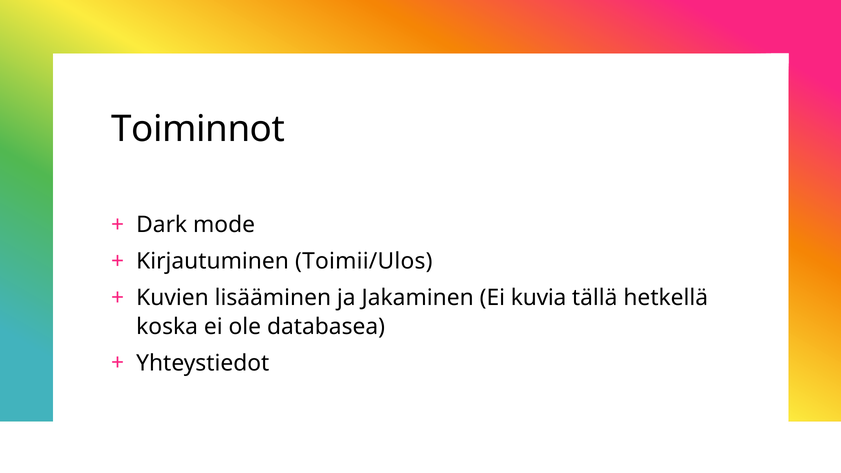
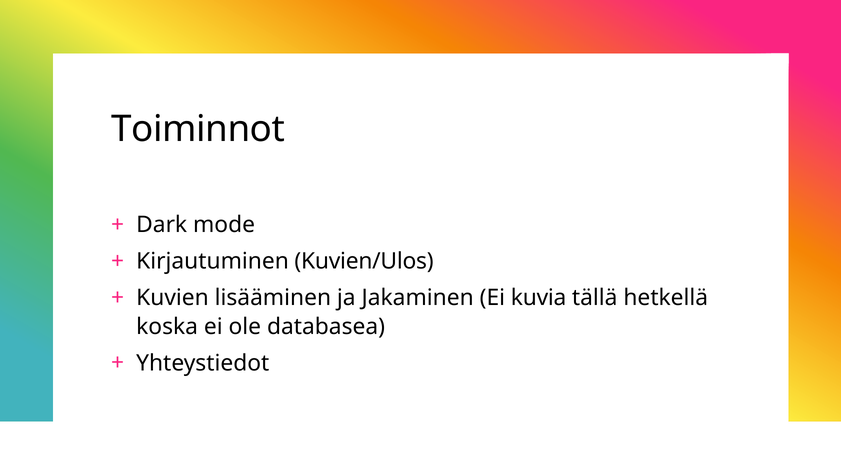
Toimii/Ulos: Toimii/Ulos -> Kuvien/Ulos
